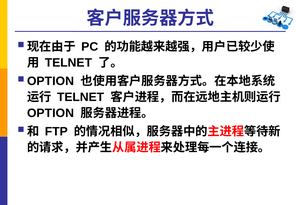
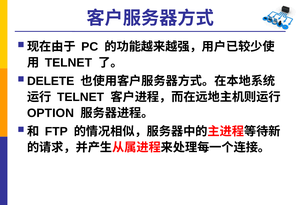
OPTION at (51, 81): OPTION -> DELETE
